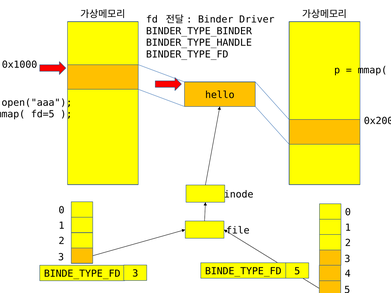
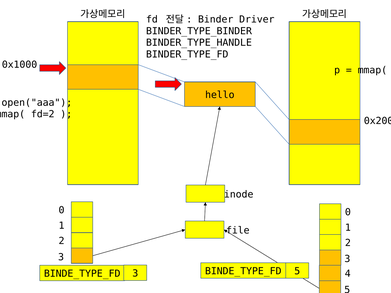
fd=5: fd=5 -> fd=2
